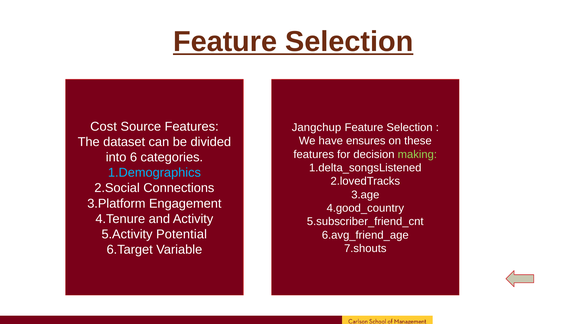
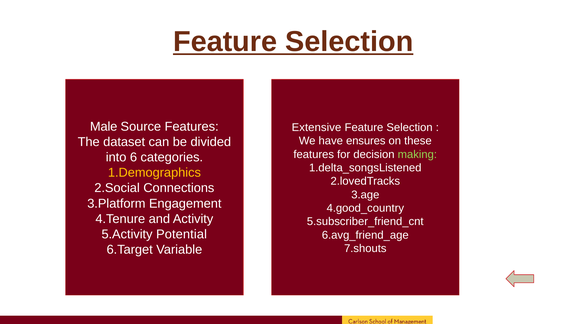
Cost: Cost -> Male
Jangchup: Jangchup -> Extensive
1.Demographics colour: light blue -> yellow
